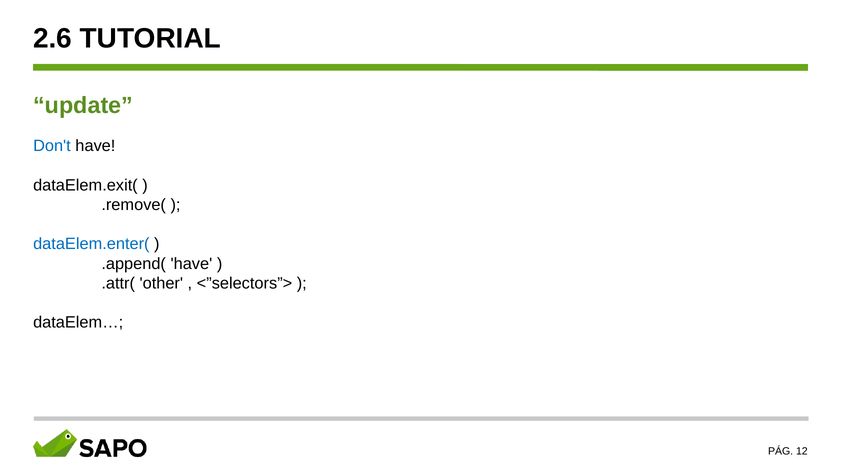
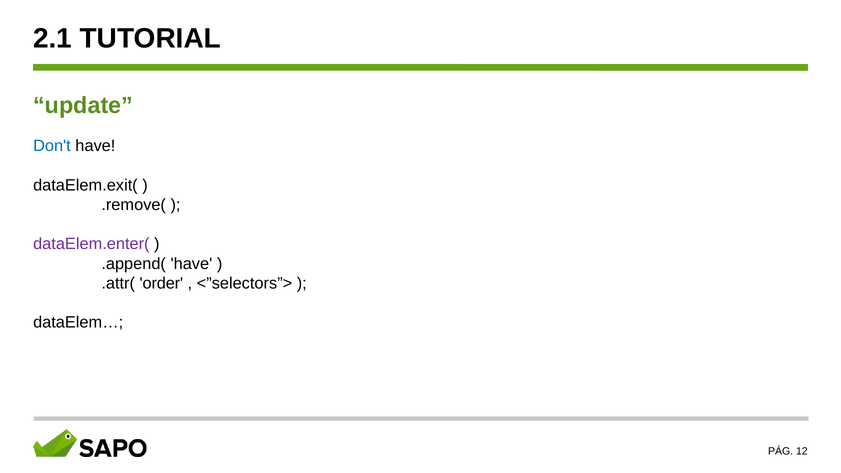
2.6: 2.6 -> 2.1
dataElem.enter( colour: blue -> purple
other: other -> order
